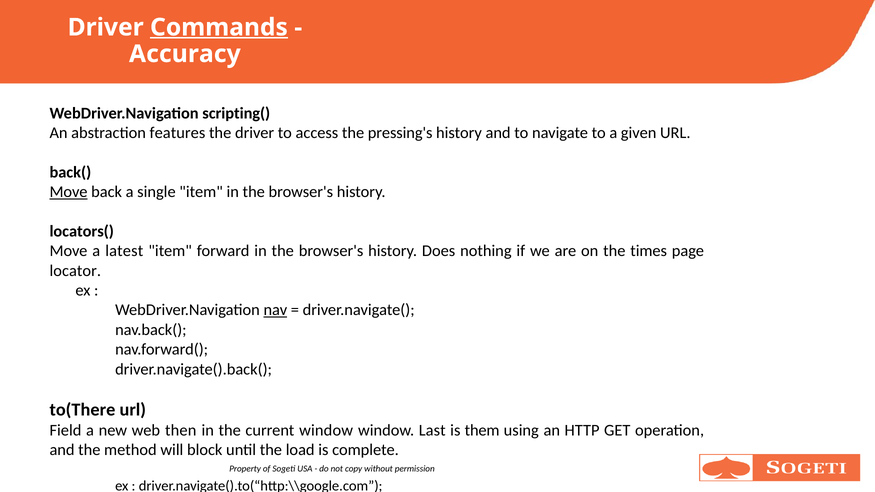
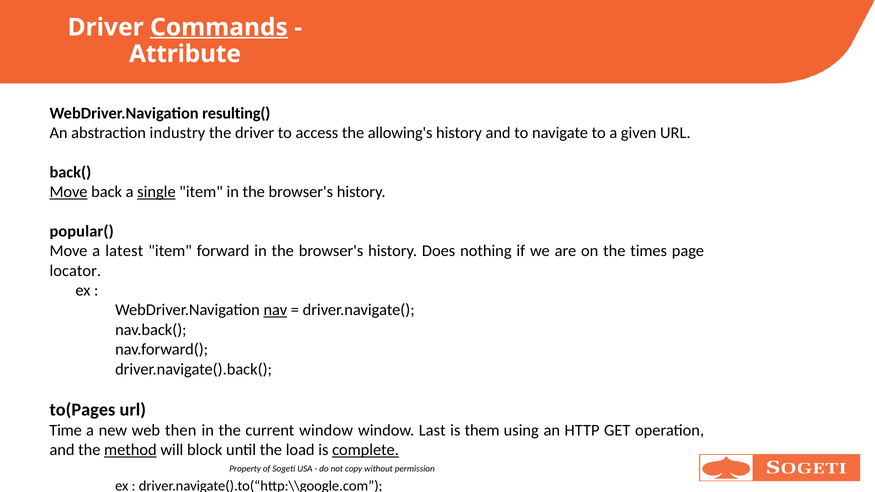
Accuracy: Accuracy -> Attribute
scripting(: scripting( -> resulting(
features: features -> industry
pressing's: pressing's -> allowing's
single underline: none -> present
locators(: locators( -> popular(
to(There: to(There -> to(Pages
Field: Field -> Time
method underline: none -> present
complete underline: none -> present
